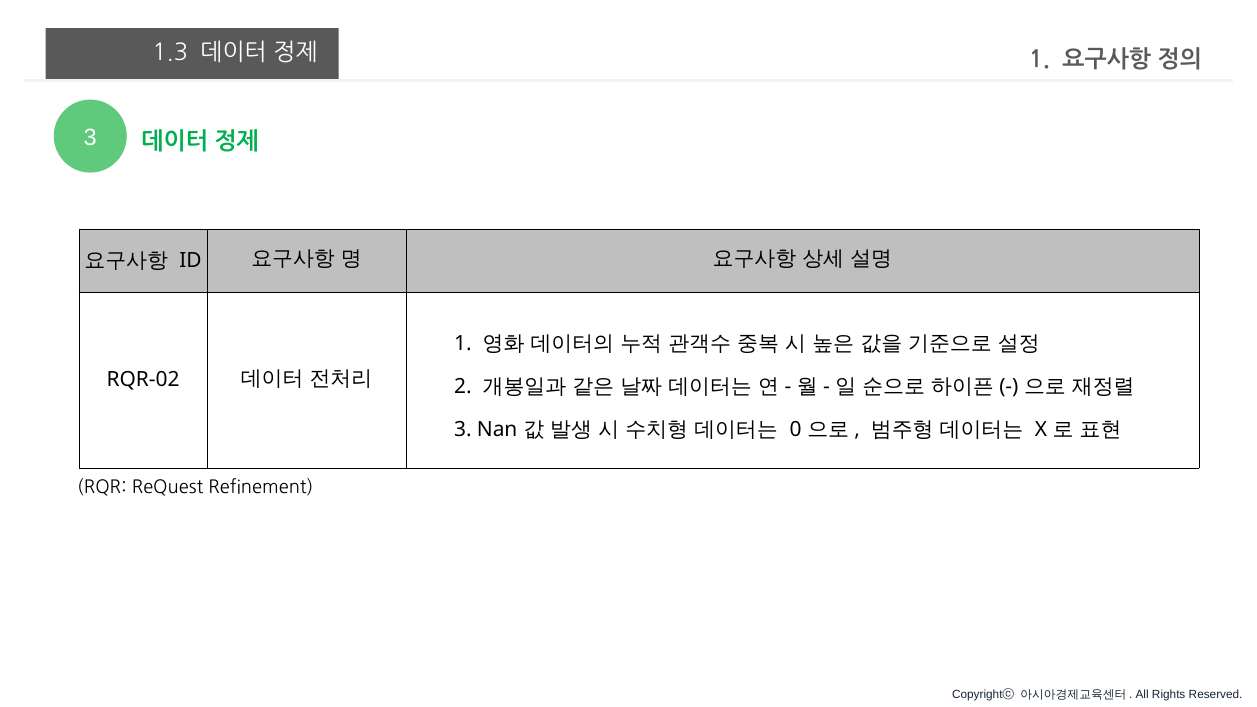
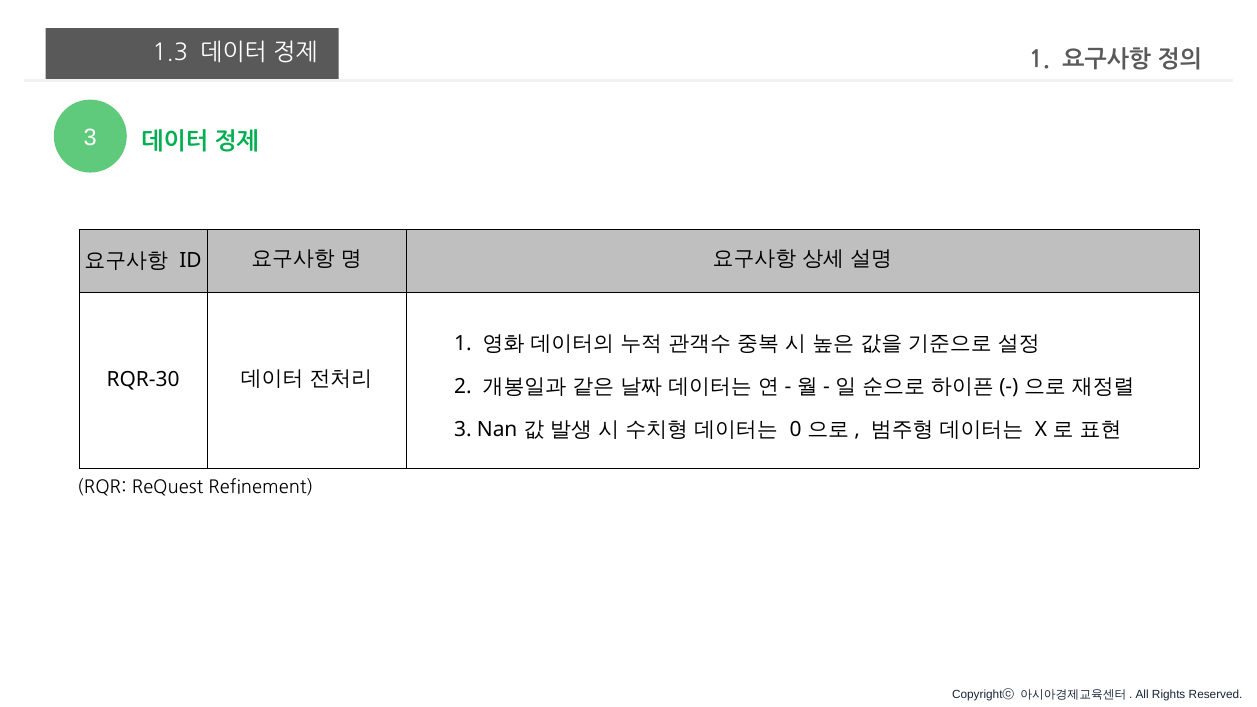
RQR-02: RQR-02 -> RQR-30
